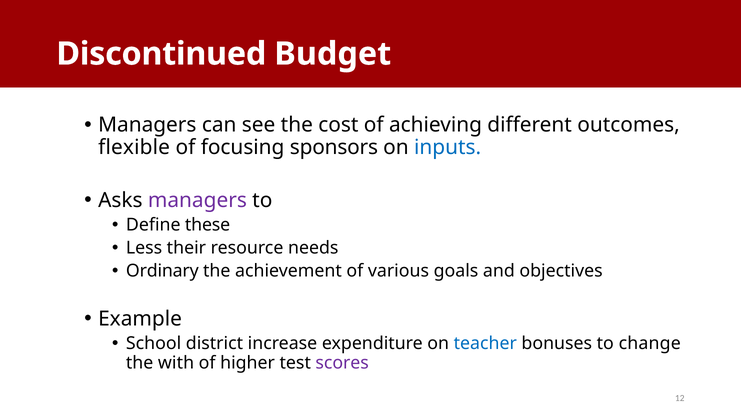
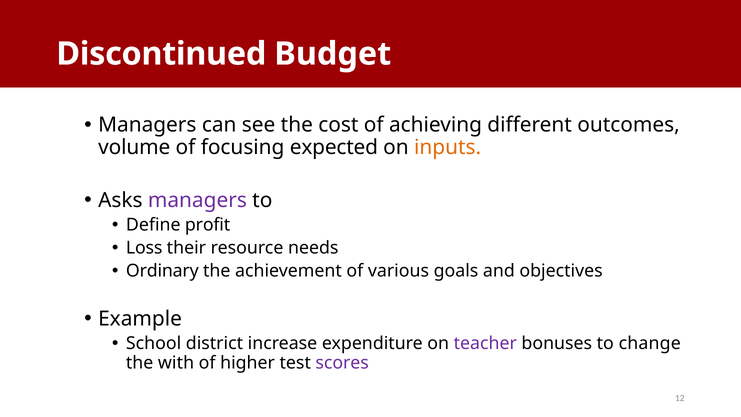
flexible: flexible -> volume
sponsors: sponsors -> expected
inputs colour: blue -> orange
these: these -> profit
Less: Less -> Loss
teacher colour: blue -> purple
